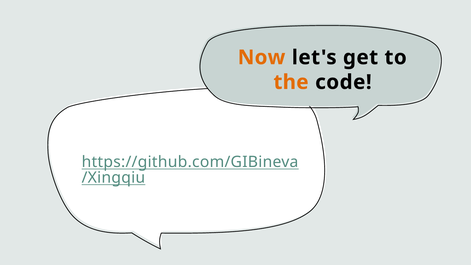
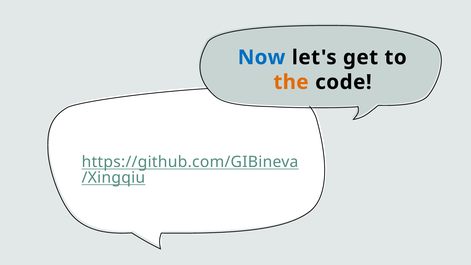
Now colour: orange -> blue
